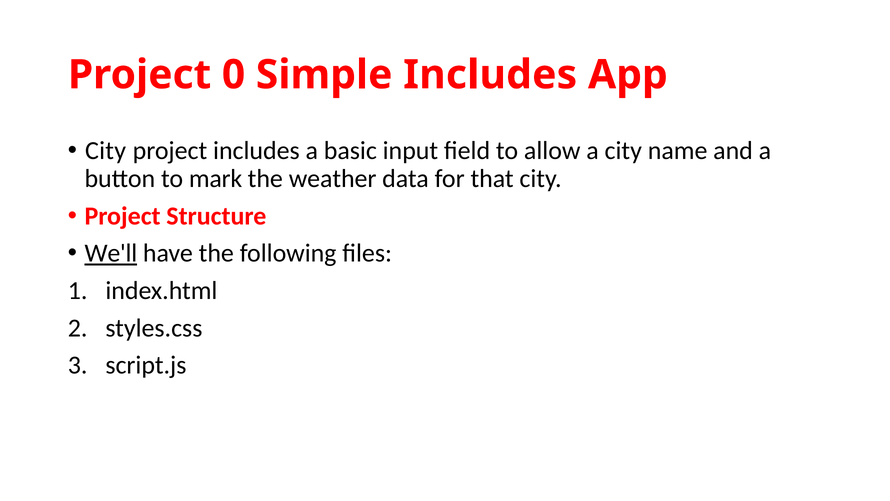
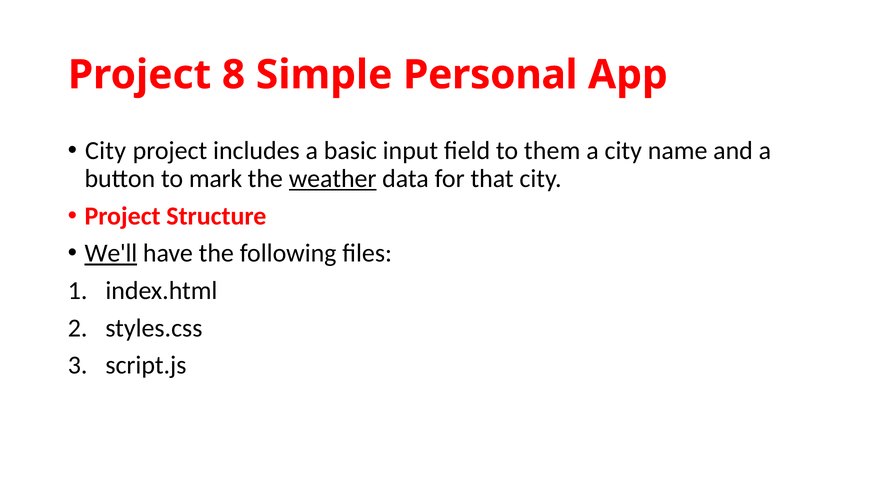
0: 0 -> 8
Simple Includes: Includes -> Personal
allow: allow -> them
weather underline: none -> present
